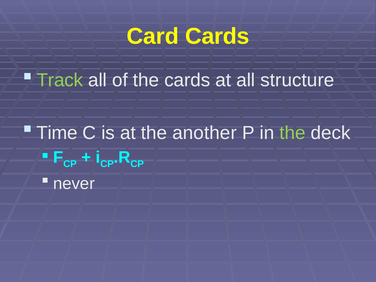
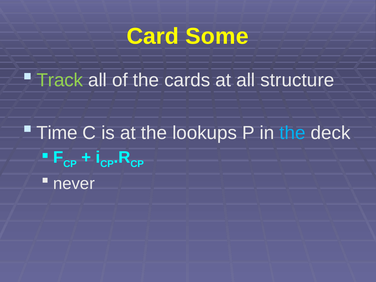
Card Cards: Cards -> Some
another: another -> lookups
the at (292, 133) colour: light green -> light blue
